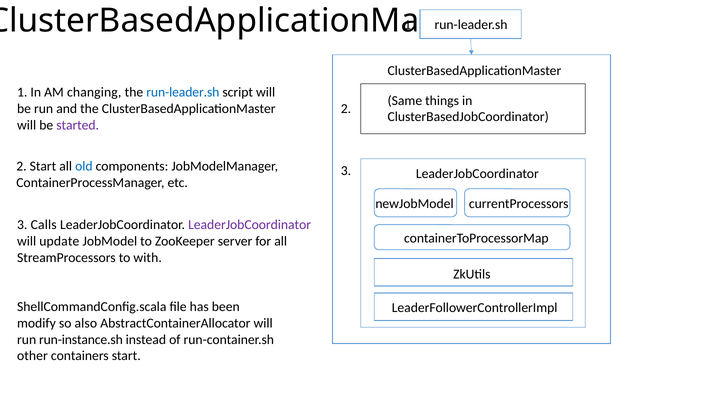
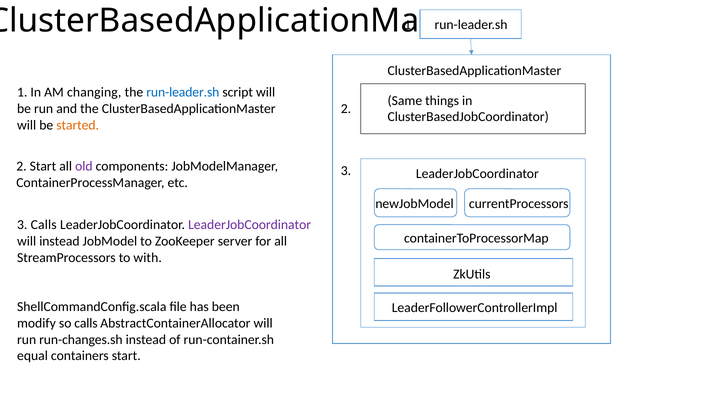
started colour: purple -> orange
old colour: blue -> purple
will update: update -> instead
so also: also -> calls
run-instance.sh: run-instance.sh -> run-changes.sh
other: other -> equal
